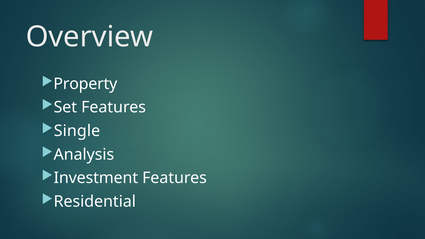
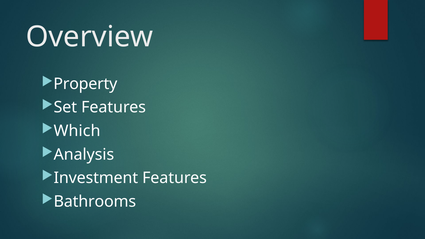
Single: Single -> Which
Residential: Residential -> Bathrooms
